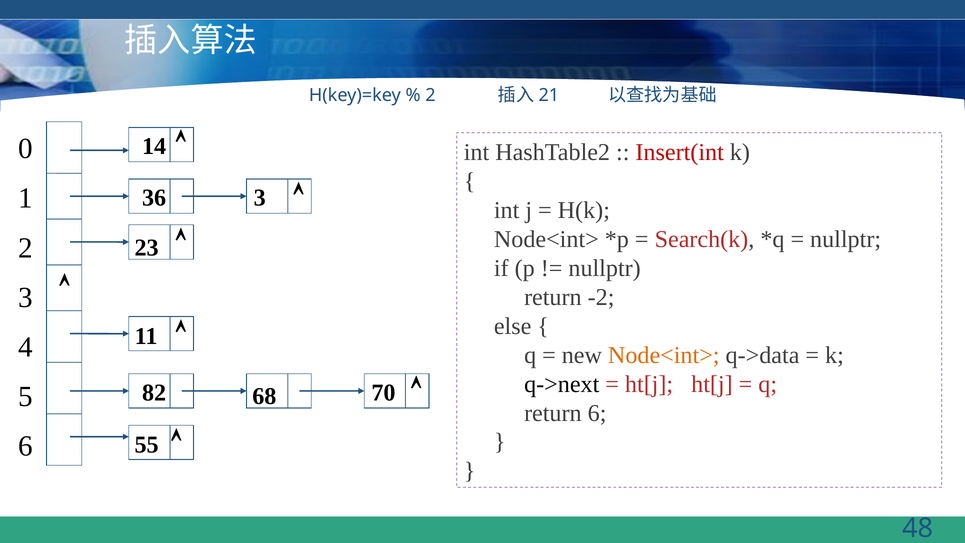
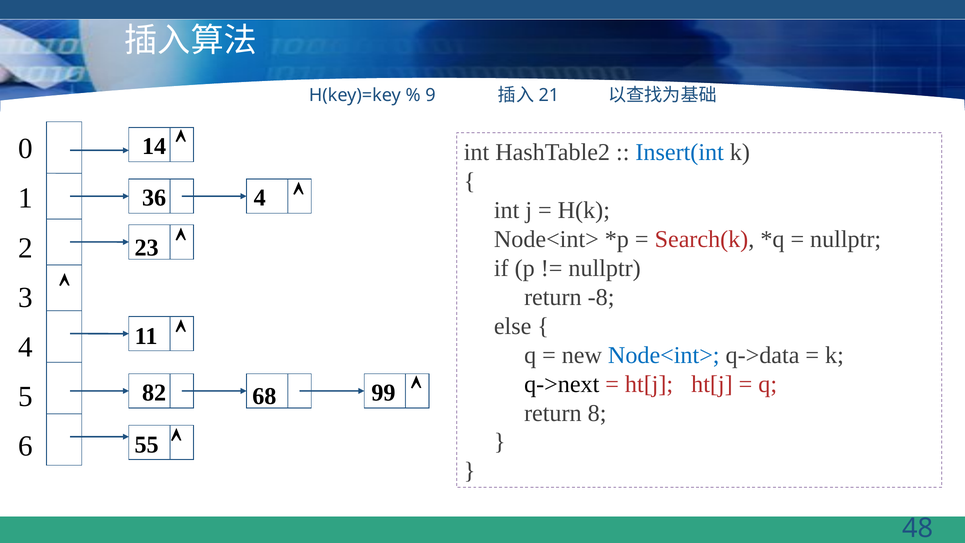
2 at (431, 95): 2 -> 9
Insert(int colour: red -> blue
36 3: 3 -> 4
-2: -2 -> -8
Node<int> at (664, 355) colour: orange -> blue
70: 70 -> 99
return 6: 6 -> 8
